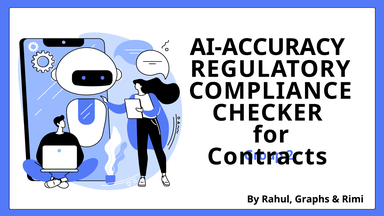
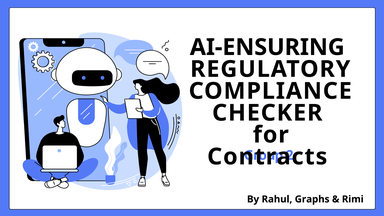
AI-ACCURACY: AI-ACCURACY -> AI-ENSURING
